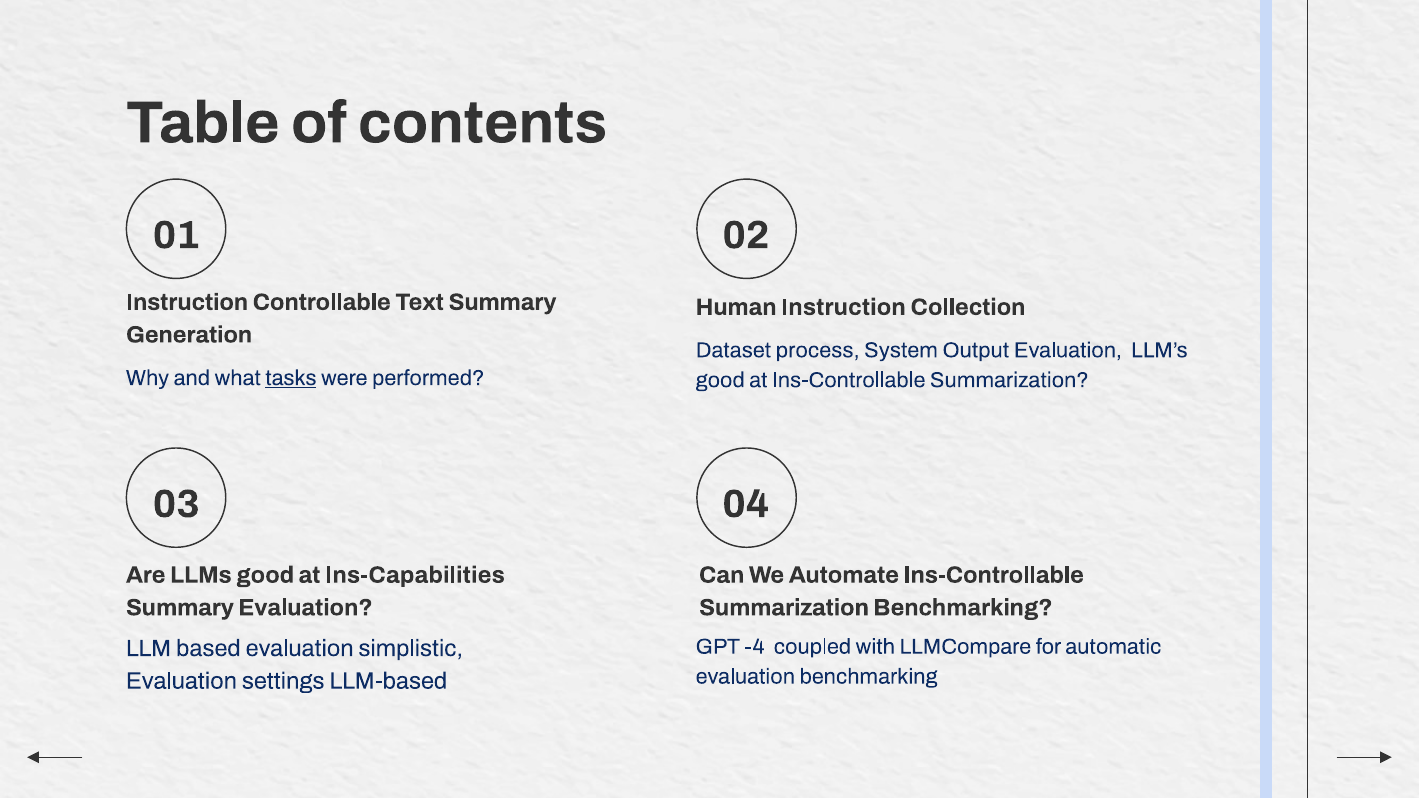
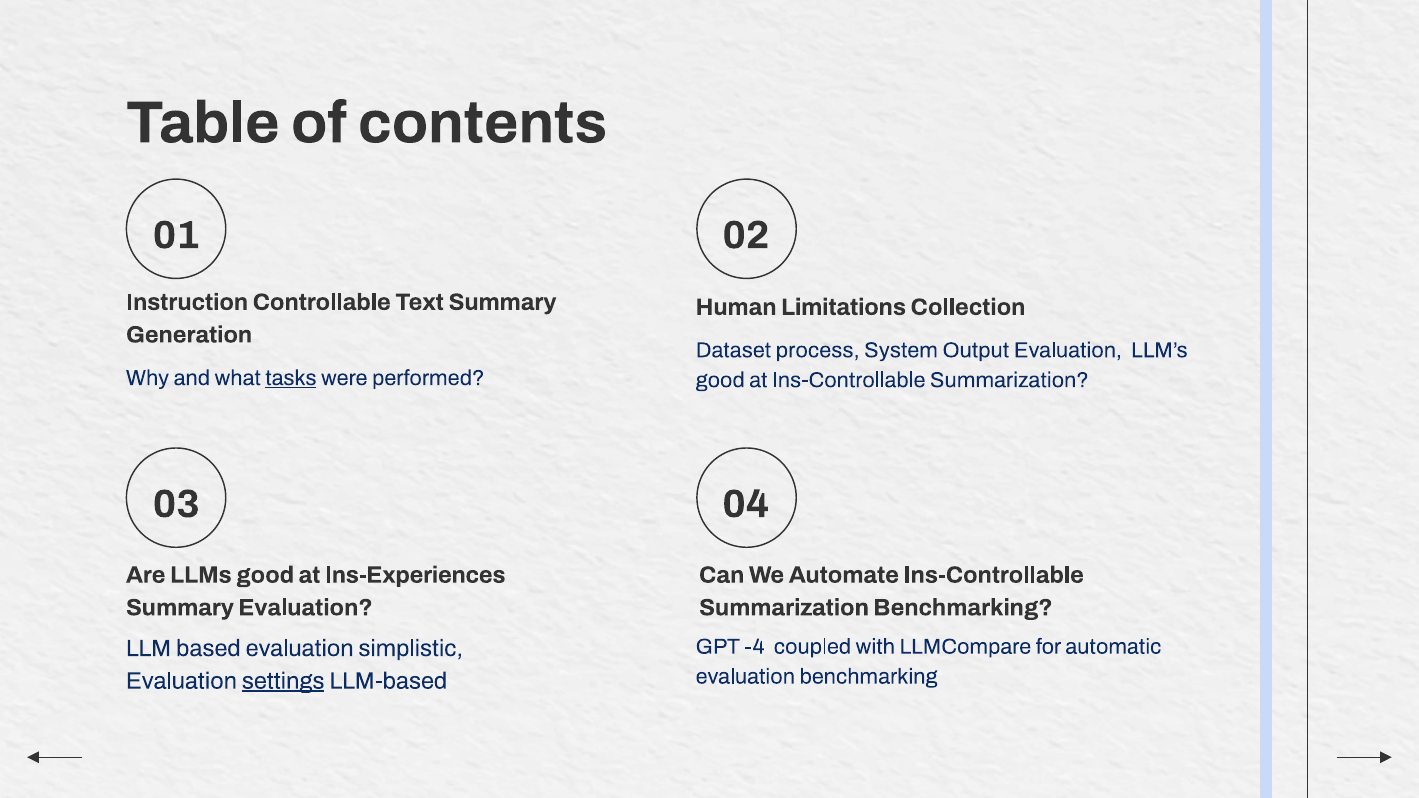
Human Instruction: Instruction -> Limitations
Ins-Capabilities: Ins-Capabilities -> Ins-Experiences
settings underline: none -> present
